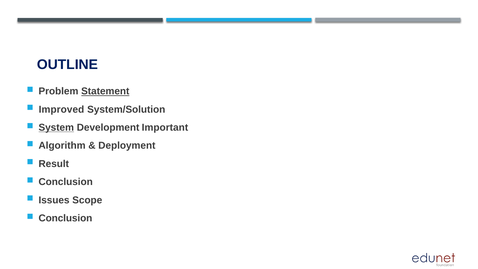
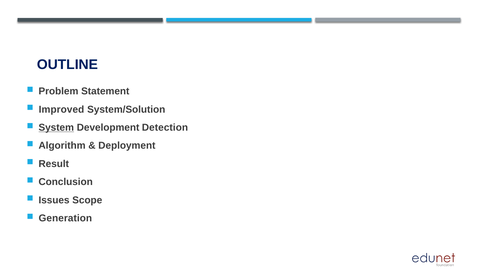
Statement underline: present -> none
Important: Important -> Detection
Conclusion at (65, 218): Conclusion -> Generation
